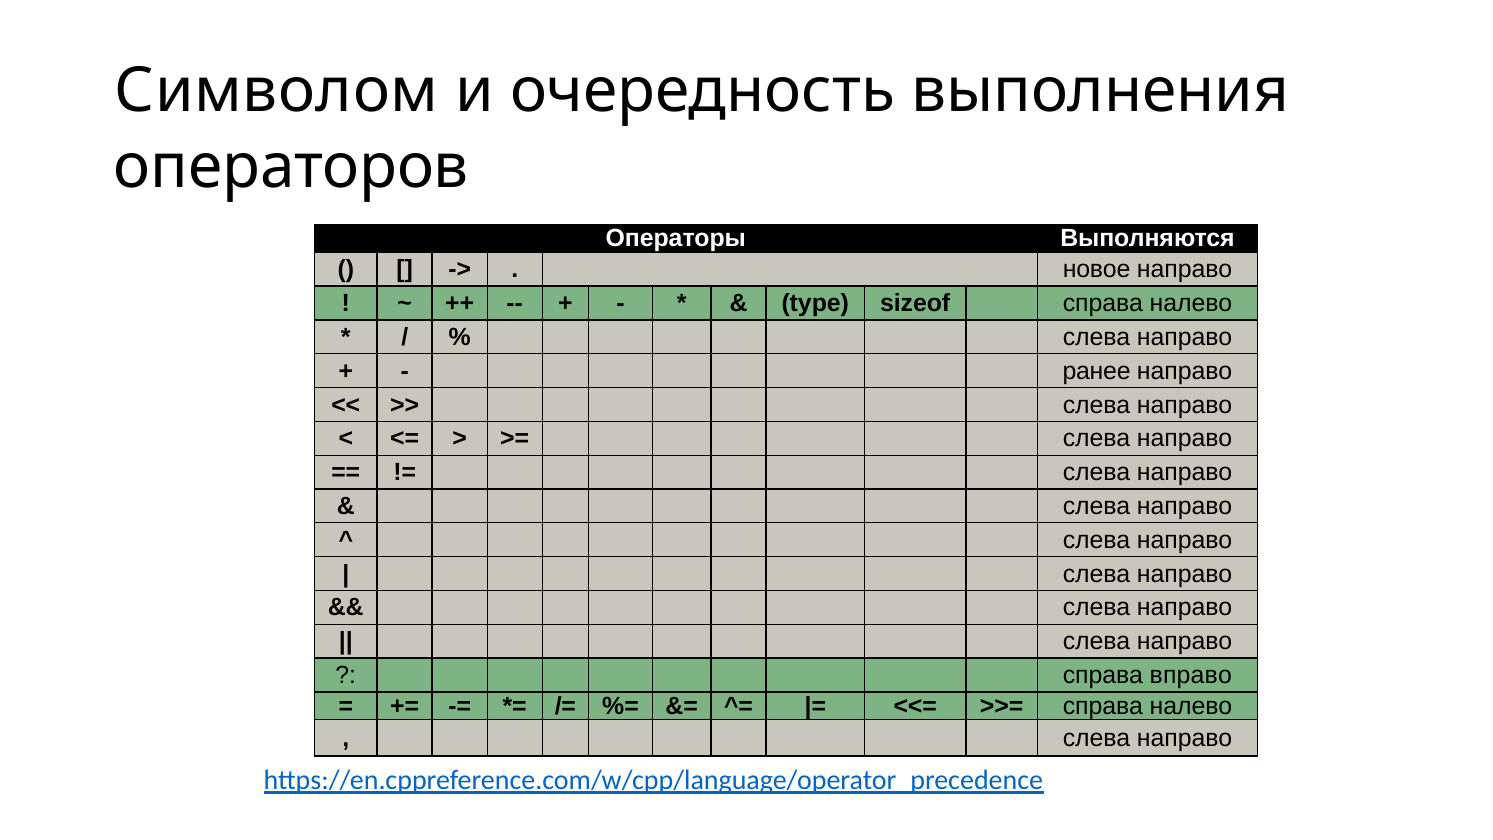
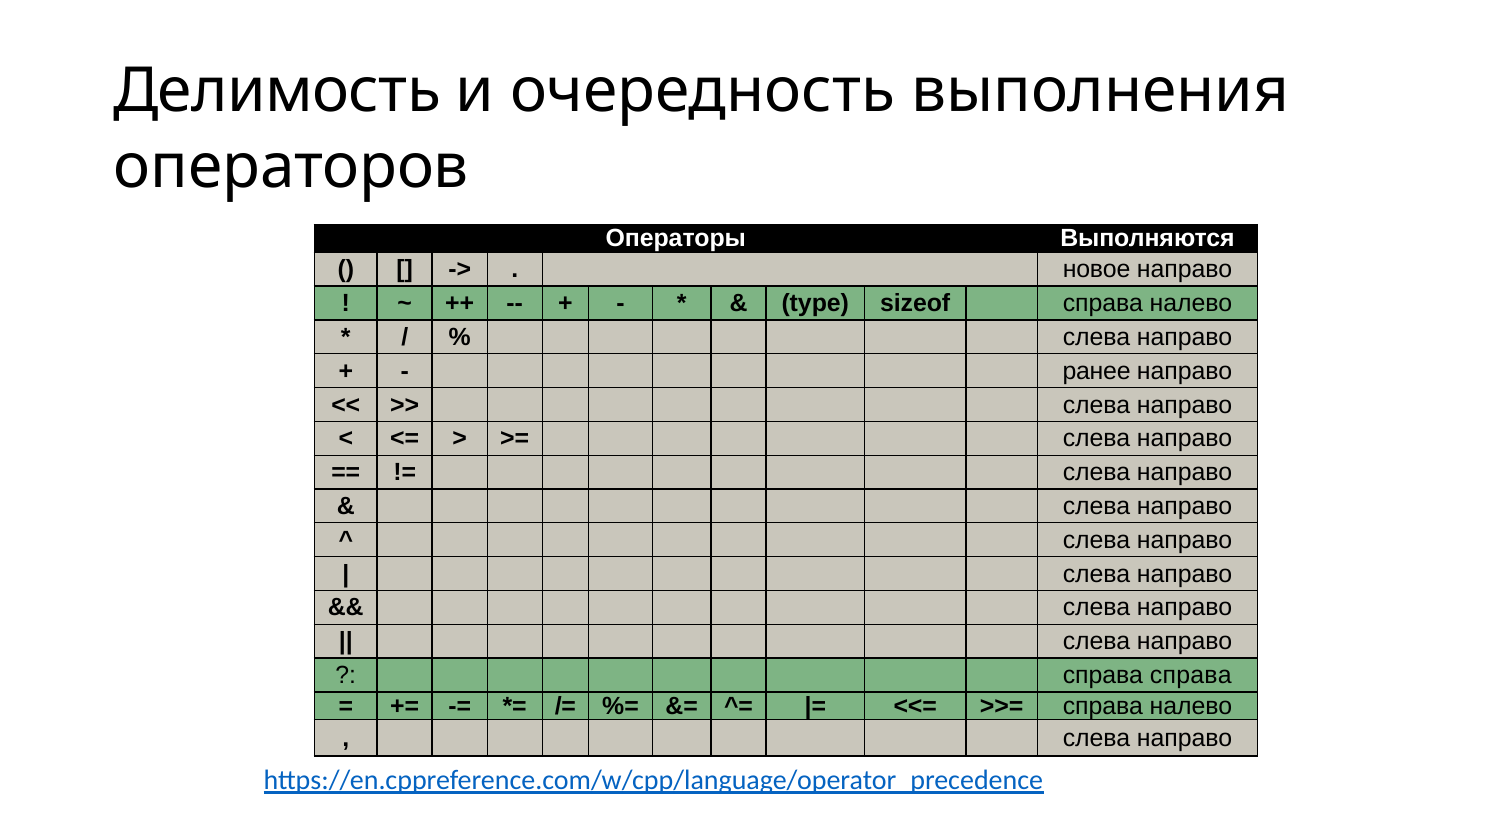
Символом: Символом -> Делимость
справа вправо: вправо -> справа
